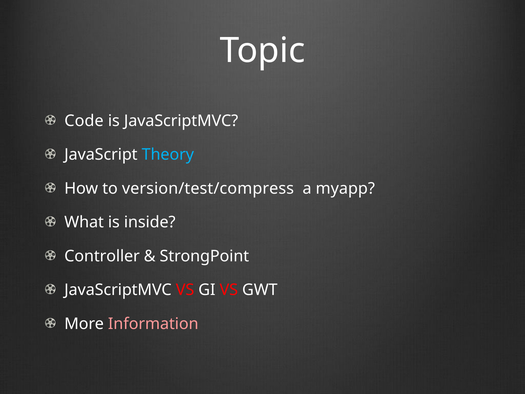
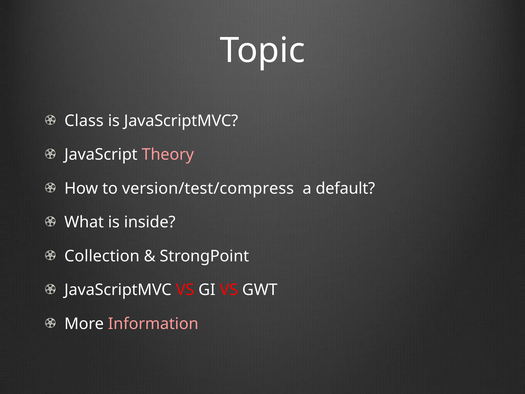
Code: Code -> Class
Theory colour: light blue -> pink
myapp: myapp -> default
Controller: Controller -> Collection
